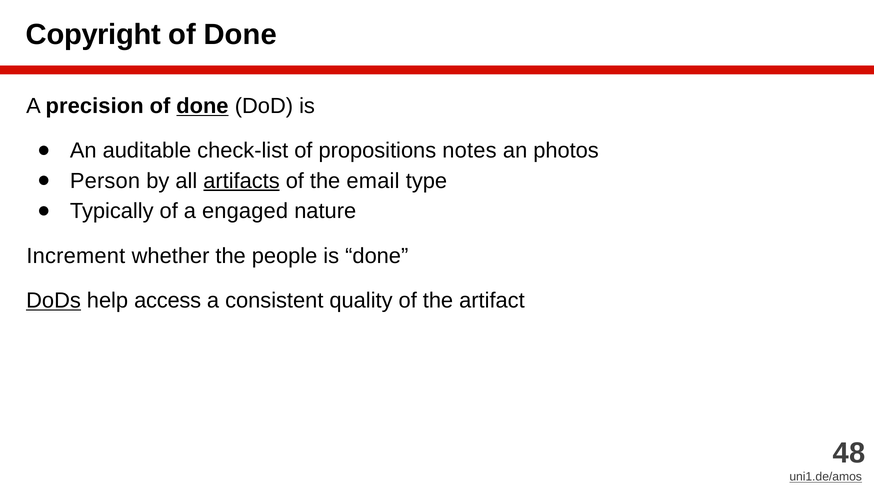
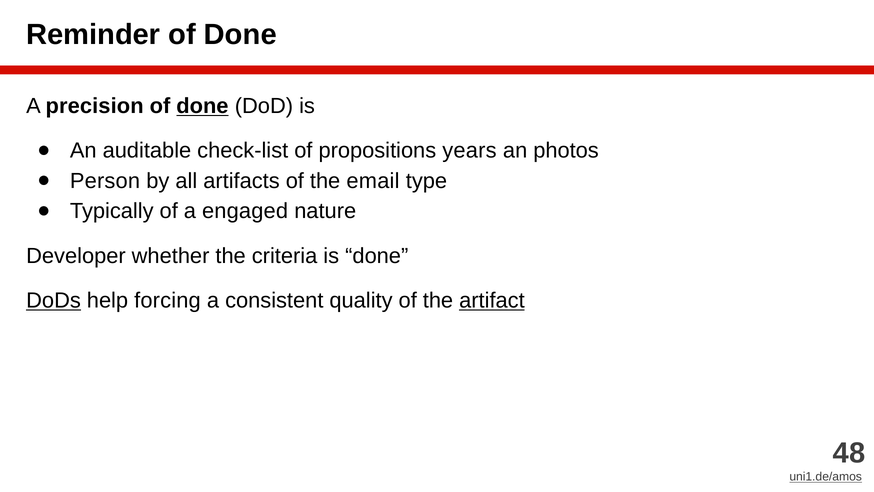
Copyright: Copyright -> Reminder
notes: notes -> years
artifacts underline: present -> none
Increment: Increment -> Developer
people: people -> criteria
access: access -> forcing
artifact underline: none -> present
